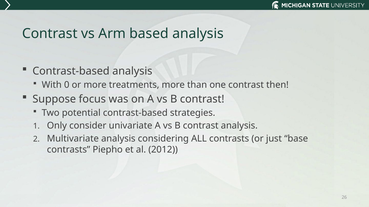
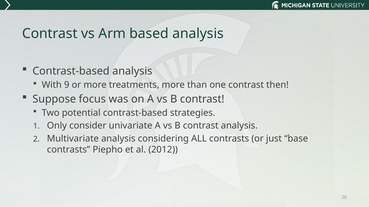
0: 0 -> 9
